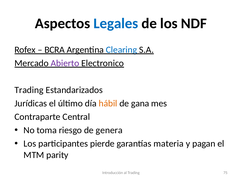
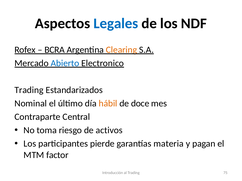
Clearing colour: blue -> orange
Abierto colour: purple -> blue
Jurídicas: Jurídicas -> Nominal
gana: gana -> doce
genera: genera -> activos
parity: parity -> factor
